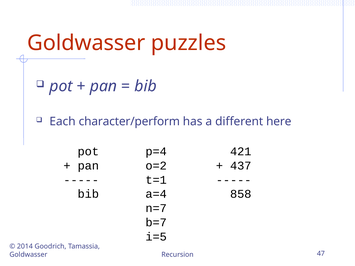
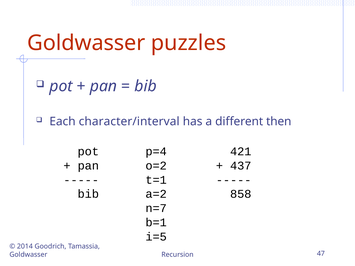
character/perform: character/perform -> character/interval
here: here -> then
a=4: a=4 -> a=2
b=7: b=7 -> b=1
